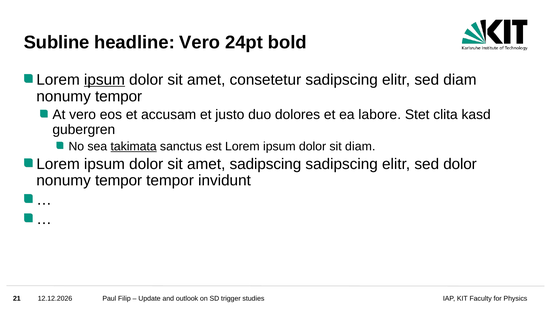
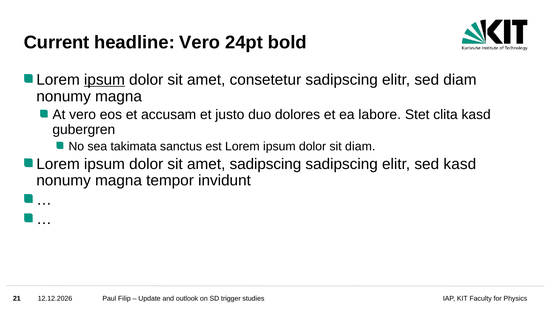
Subline: Subline -> Current
tempor at (119, 96): tempor -> magna
takimata underline: present -> none
sed dolor: dolor -> kasd
tempor at (119, 181): tempor -> magna
